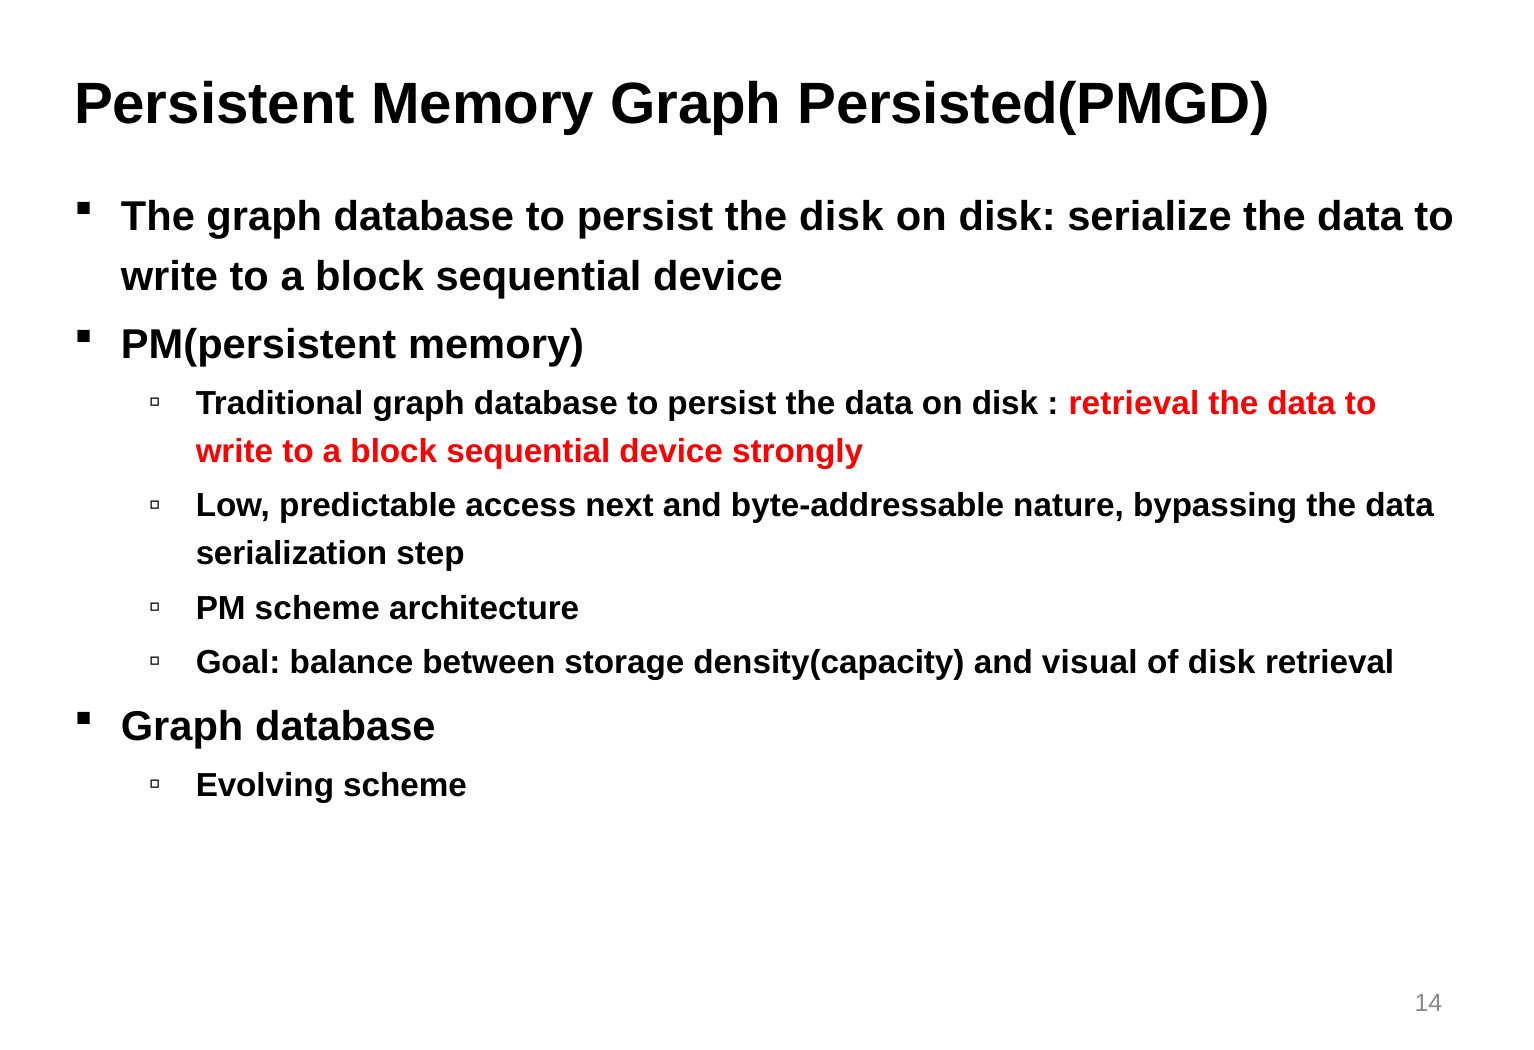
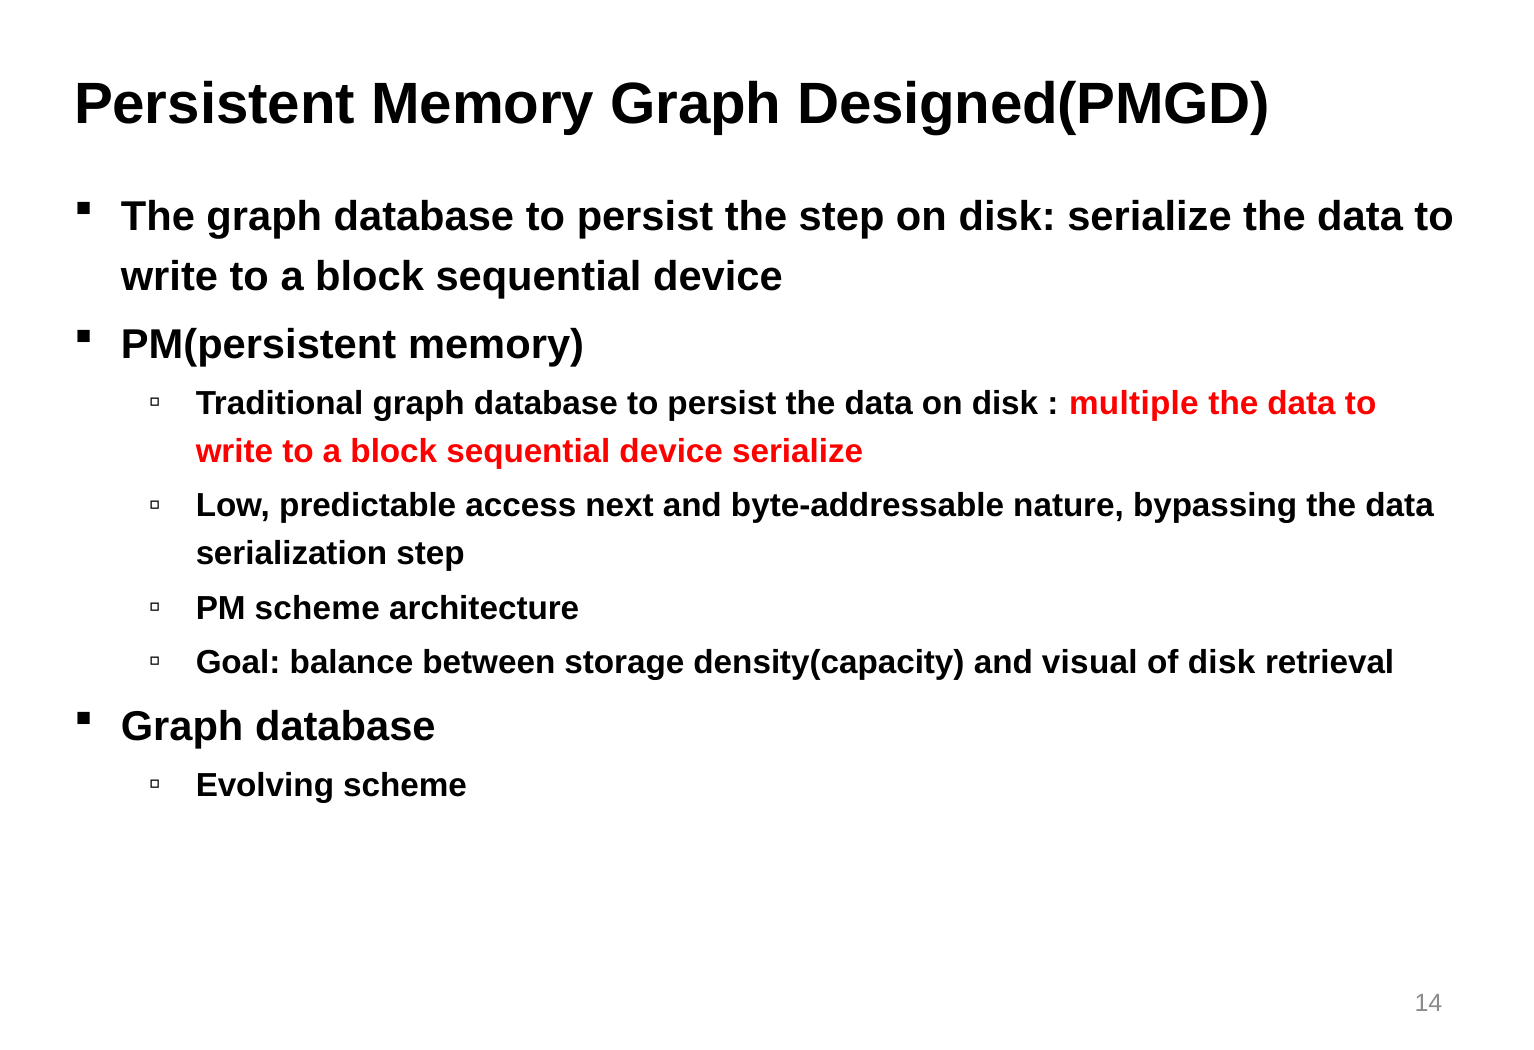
Persisted(PMGD: Persisted(PMGD -> Designed(PMGD
the disk: disk -> step
retrieval at (1134, 404): retrieval -> multiple
device strongly: strongly -> serialize
